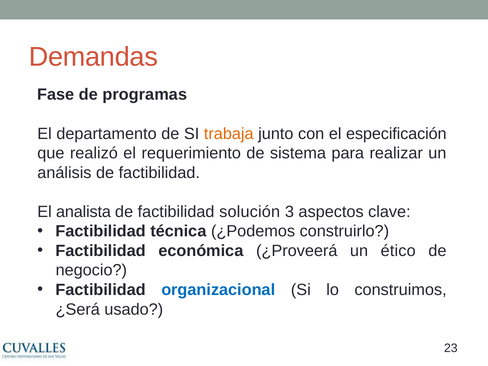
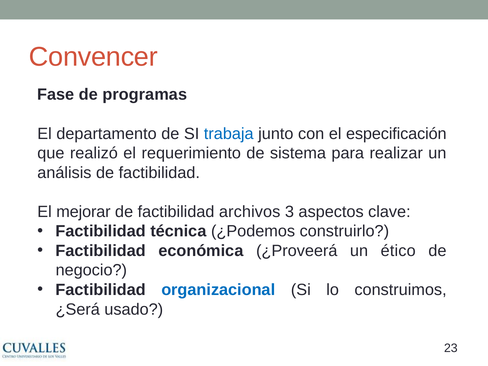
Demandas: Demandas -> Convencer
trabaja colour: orange -> blue
analista: analista -> mejorar
solución: solución -> archivos
